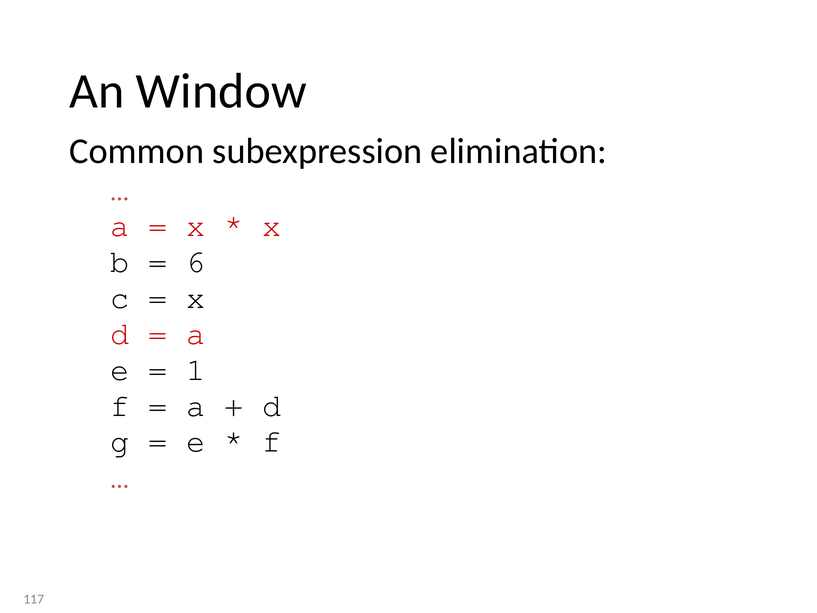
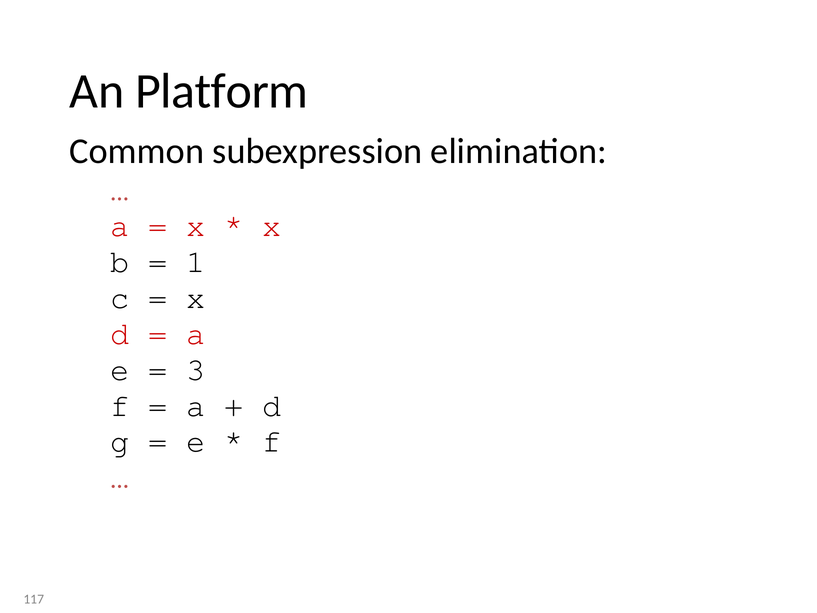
Window: Window -> Platform
6: 6 -> 1
1: 1 -> 3
